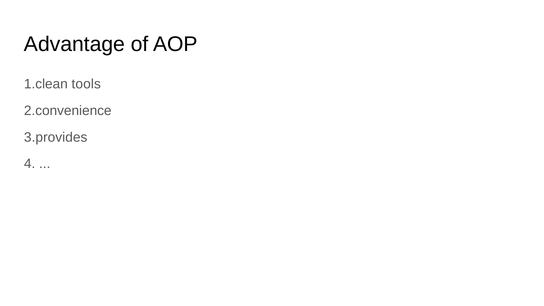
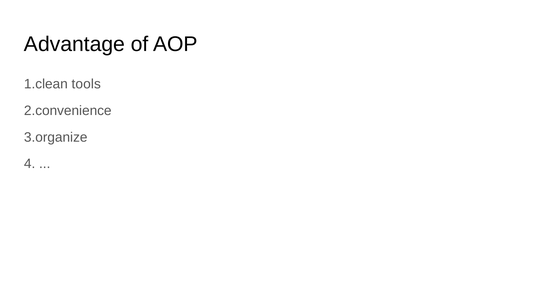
3.provides: 3.provides -> 3.organize
